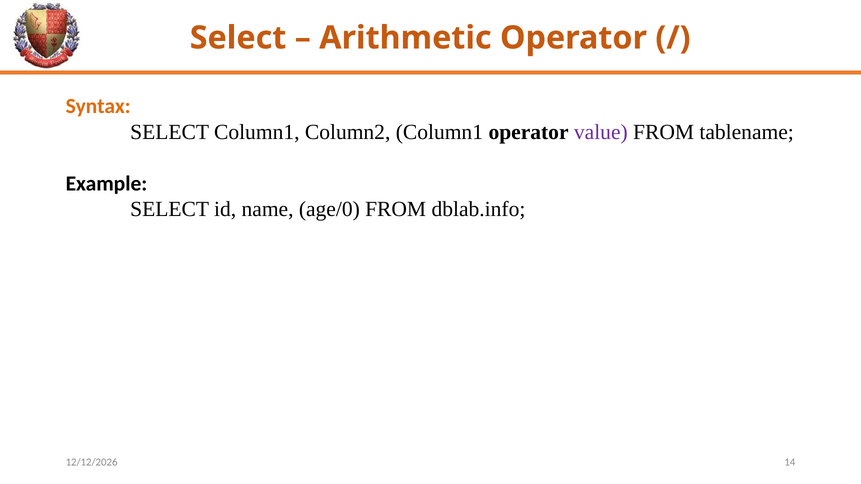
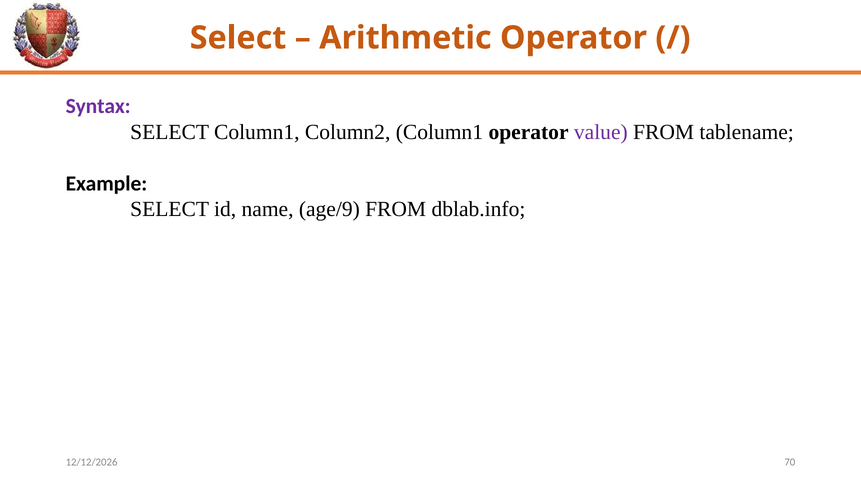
Syntax colour: orange -> purple
age/0: age/0 -> age/9
14: 14 -> 70
